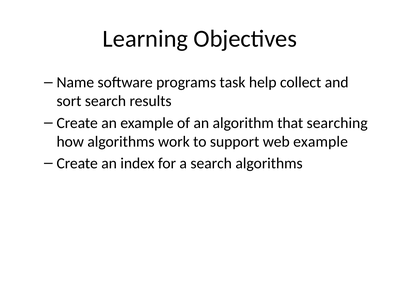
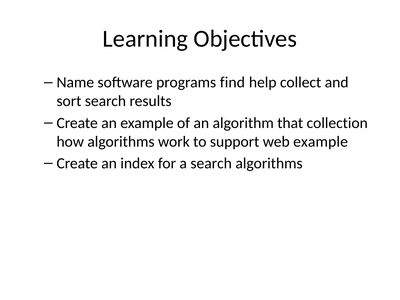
task: task -> find
searching: searching -> collection
